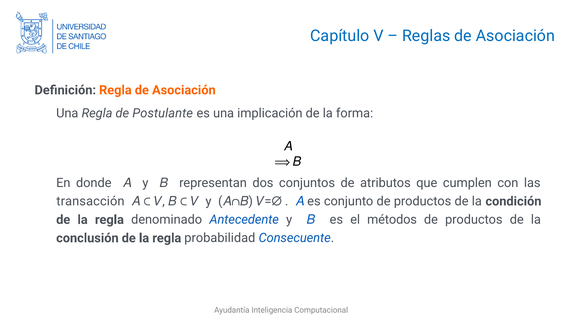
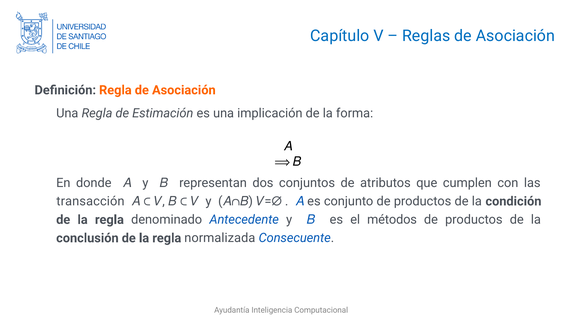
Postulante: Postulante -> Estimación
probabilidad: probabilidad -> normalizada
